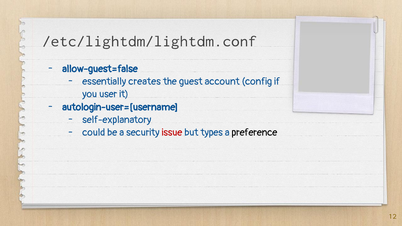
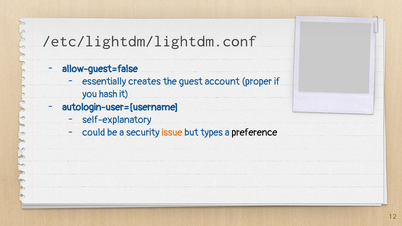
config: config -> proper
user: user -> hash
issue colour: red -> orange
